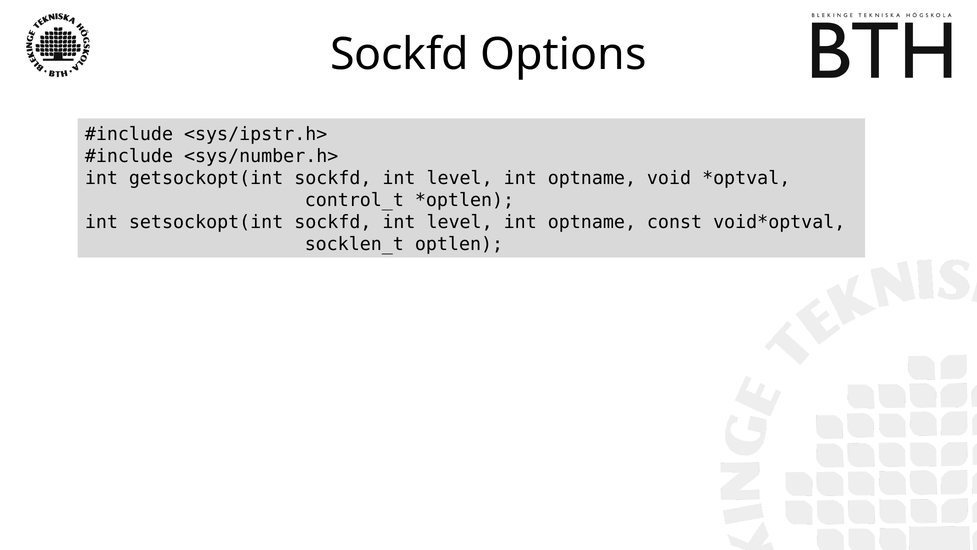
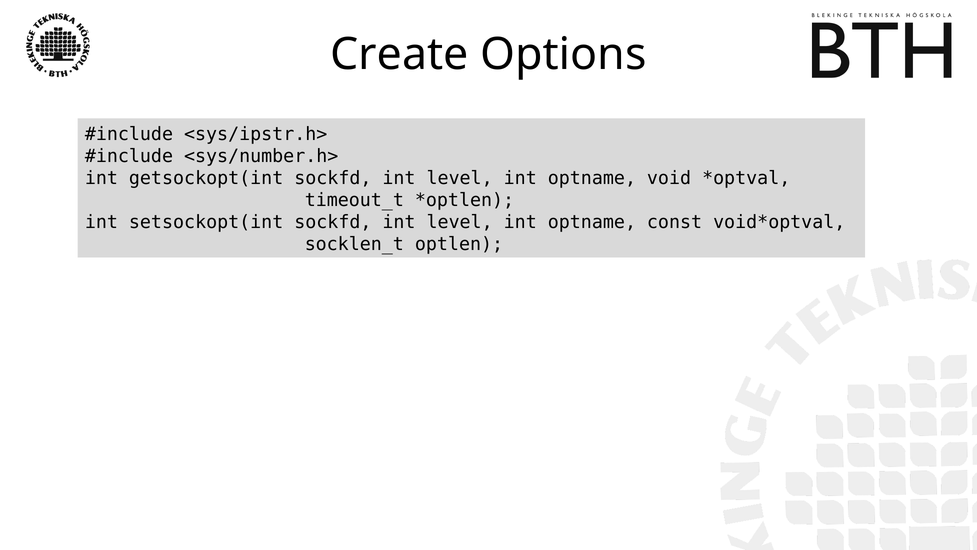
Sockfd at (399, 55): Sockfd -> Create
control_t: control_t -> timeout_t
